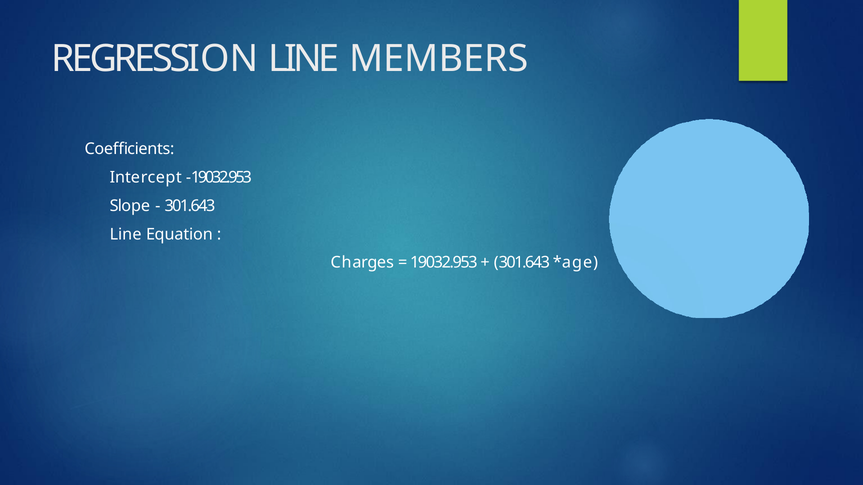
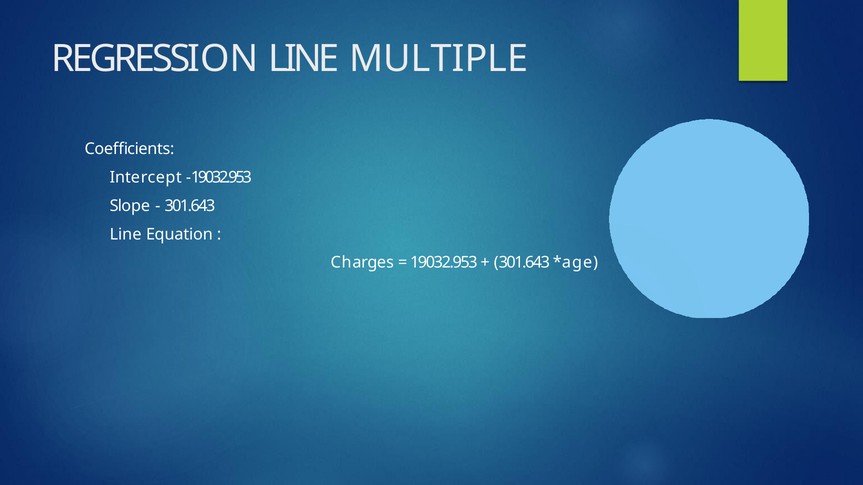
MEMBERS: MEMBERS -> MULTIPLE
